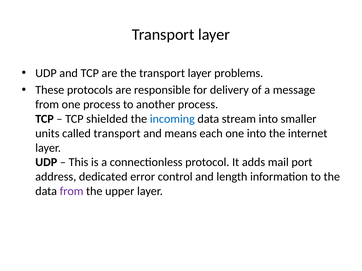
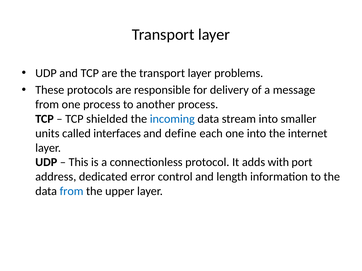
called transport: transport -> interfaces
means: means -> define
mail: mail -> with
from at (72, 191) colour: purple -> blue
